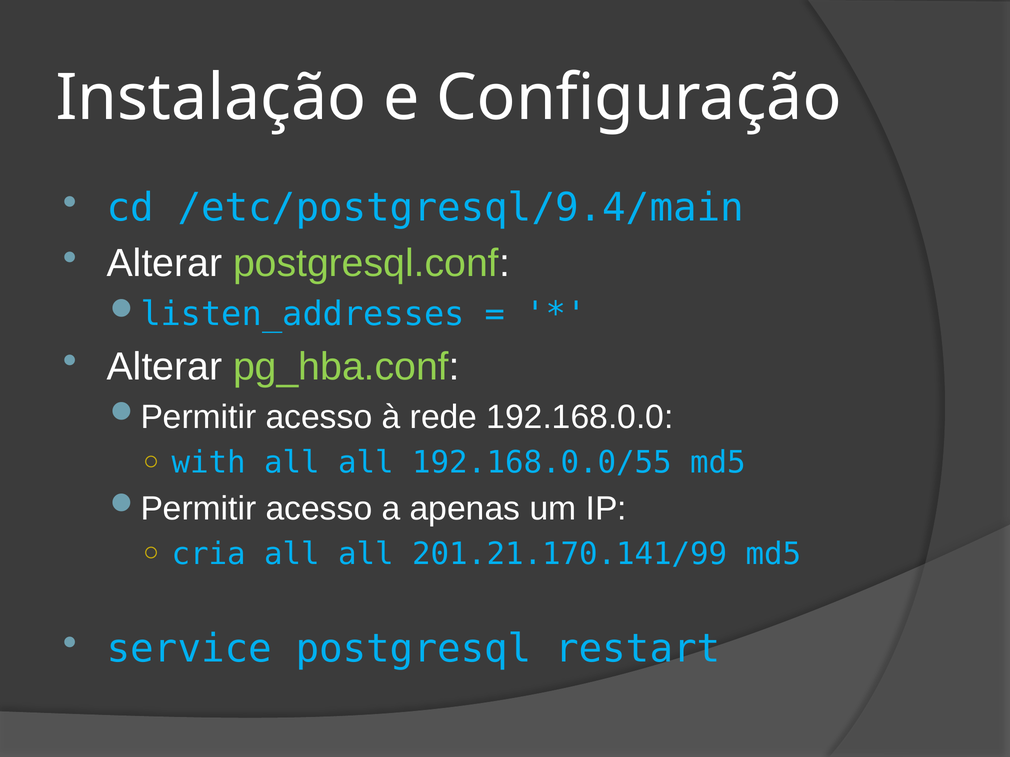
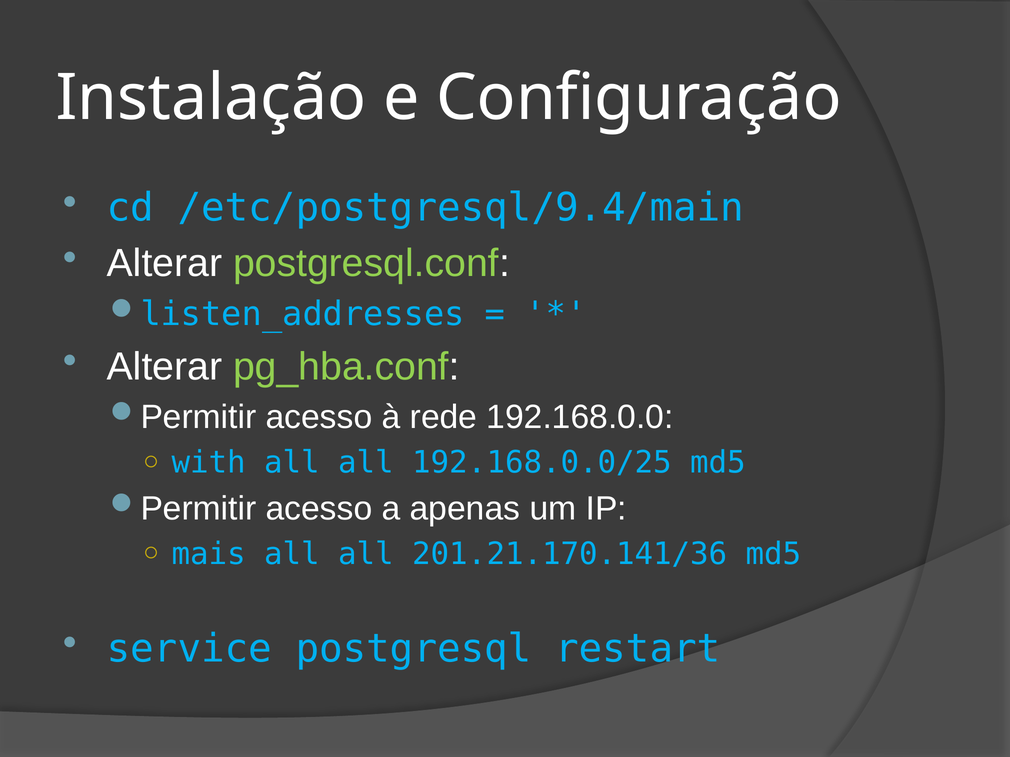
192.168.0.0/55: 192.168.0.0/55 -> 192.168.0.0/25
cria: cria -> mais
201.21.170.141/99: 201.21.170.141/99 -> 201.21.170.141/36
